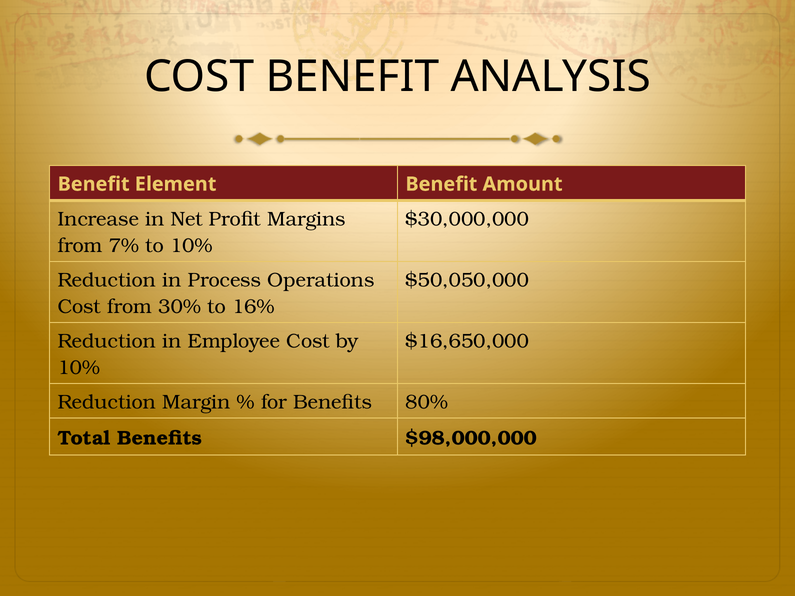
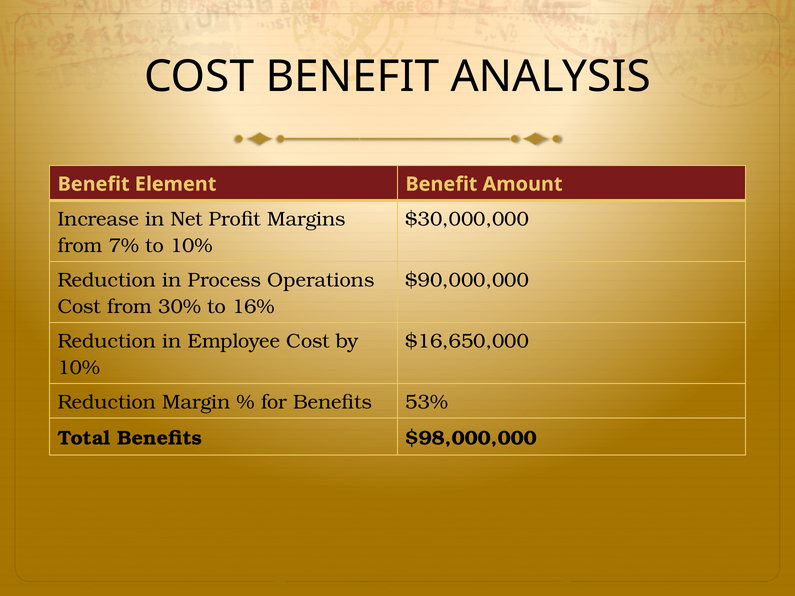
$50,050,000: $50,050,000 -> $90,000,000
80%: 80% -> 53%
